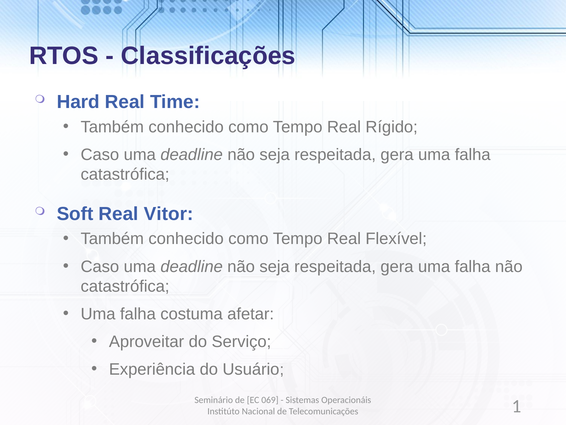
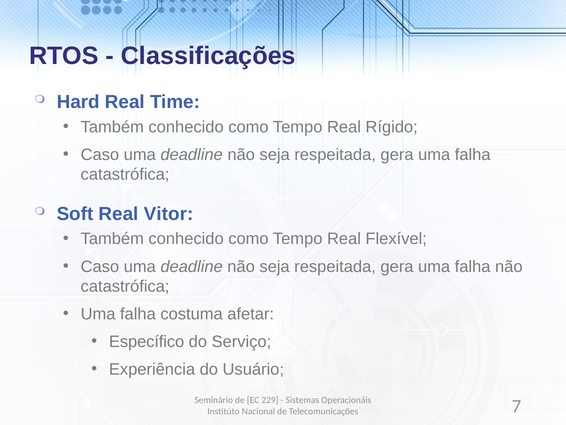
Aproveitar: Aproveitar -> Específico
069: 069 -> 229
1: 1 -> 7
